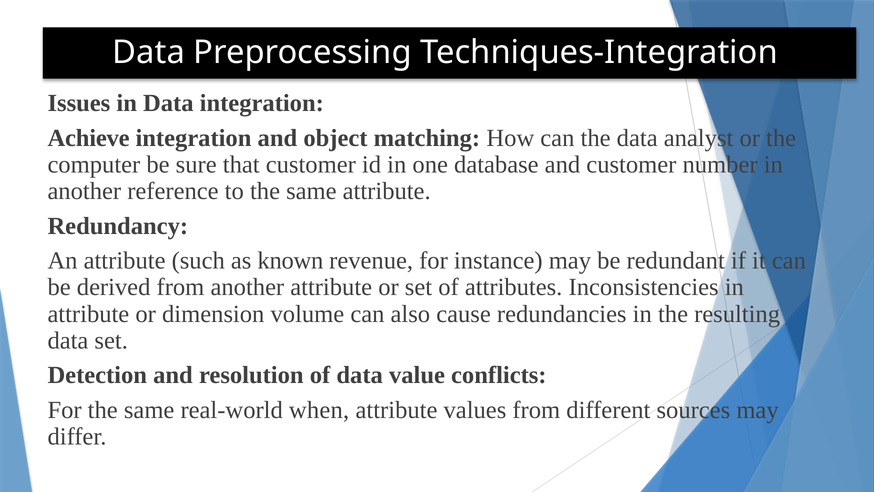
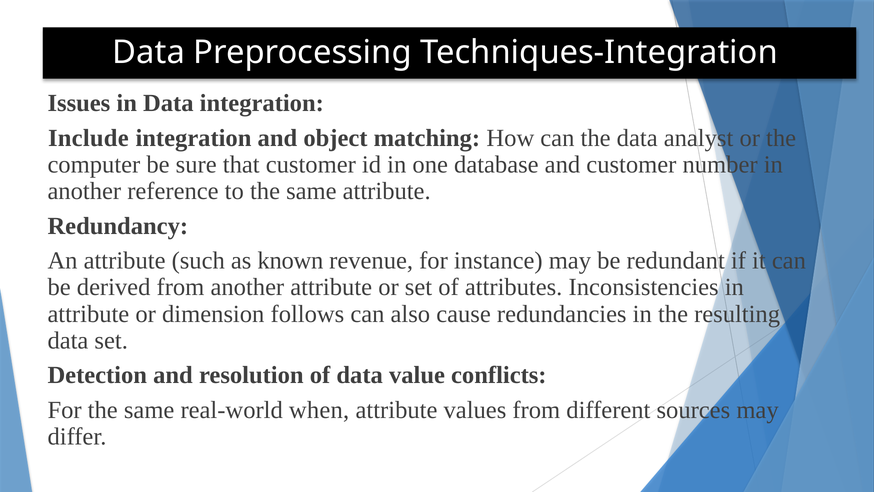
Achieve: Achieve -> Include
volume: volume -> follows
